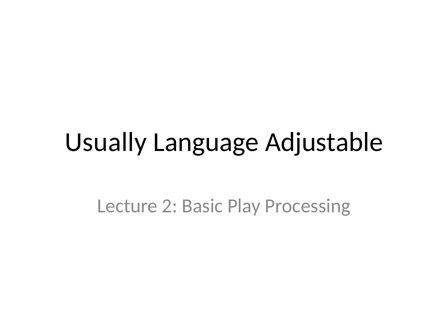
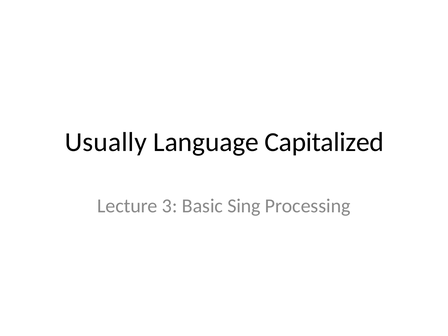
Adjustable: Adjustable -> Capitalized
2: 2 -> 3
Play: Play -> Sing
